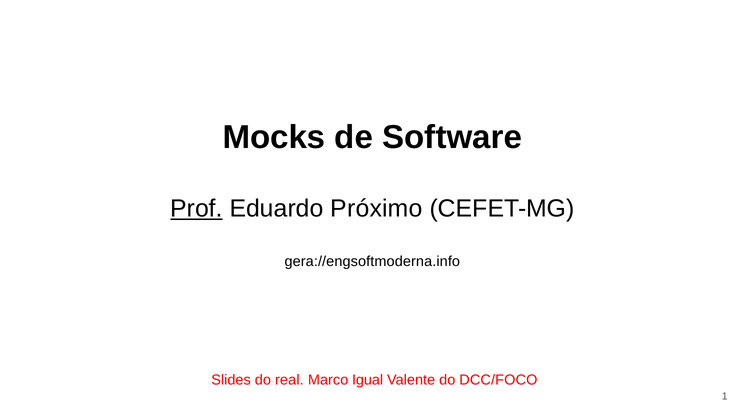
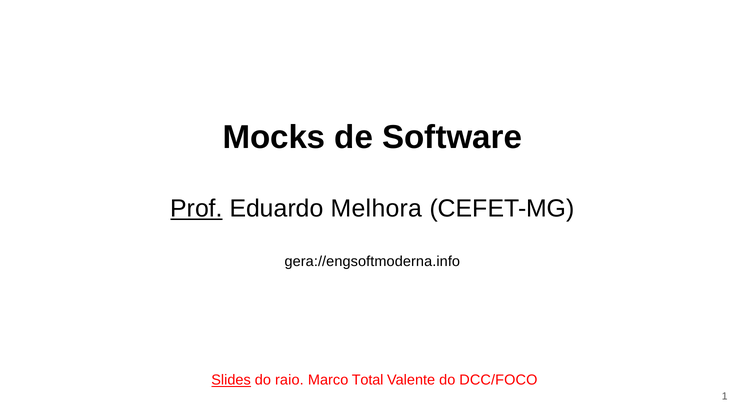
Próximo: Próximo -> Melhora
Slides underline: none -> present
real: real -> raio
Igual: Igual -> Total
